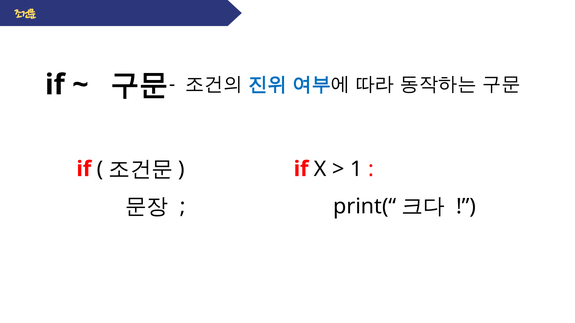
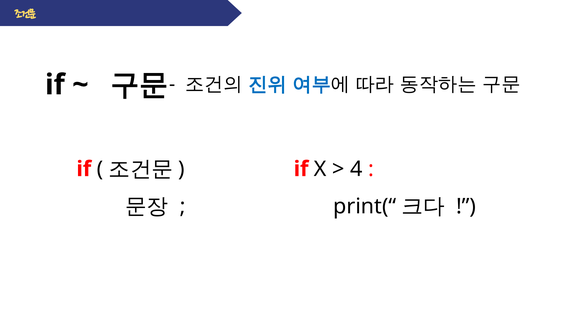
1: 1 -> 4
